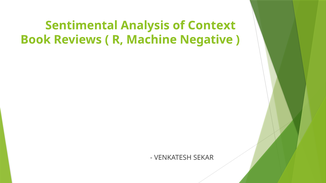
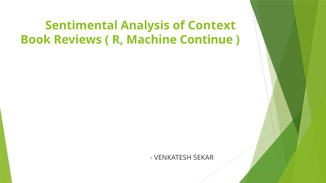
Negative: Negative -> Continue
